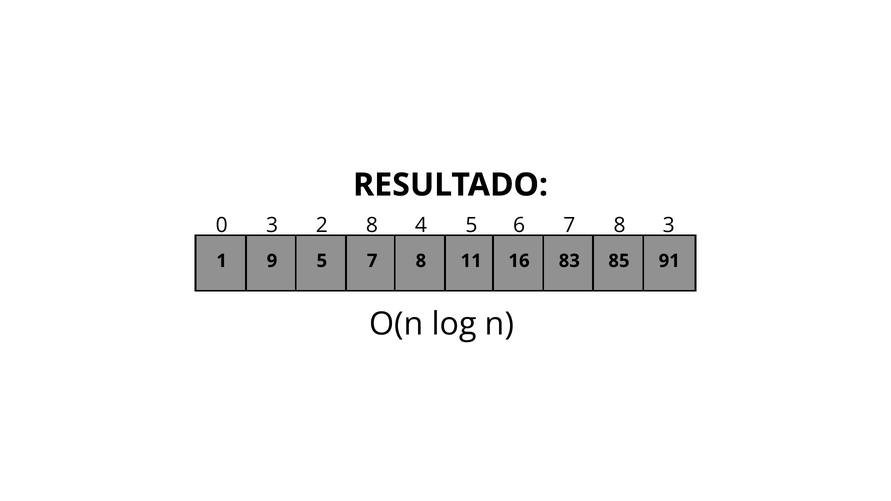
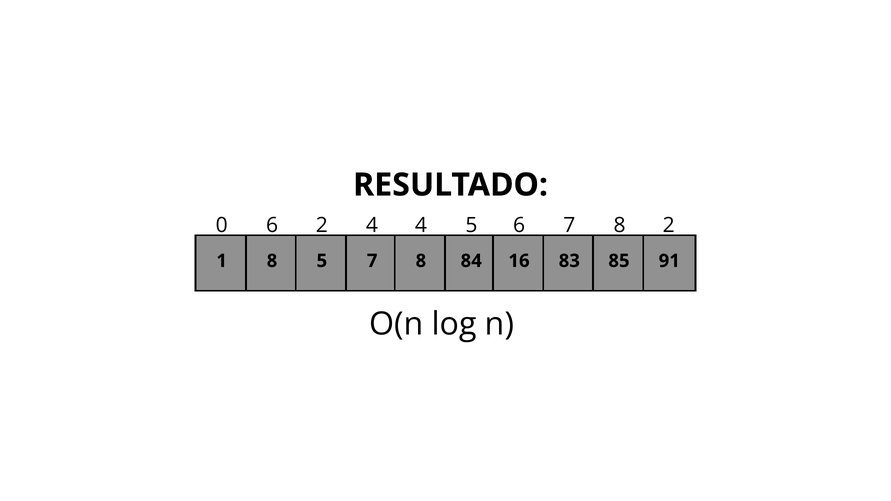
0 3: 3 -> 6
2 8: 8 -> 4
8 3: 3 -> 2
1 9: 9 -> 8
11: 11 -> 84
